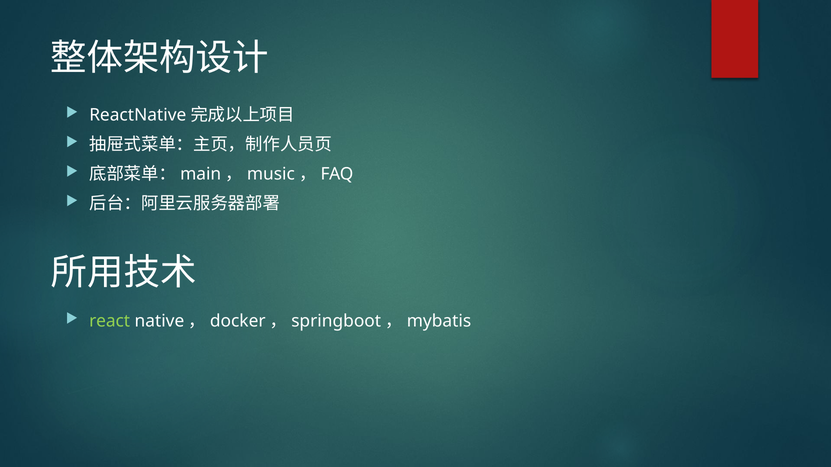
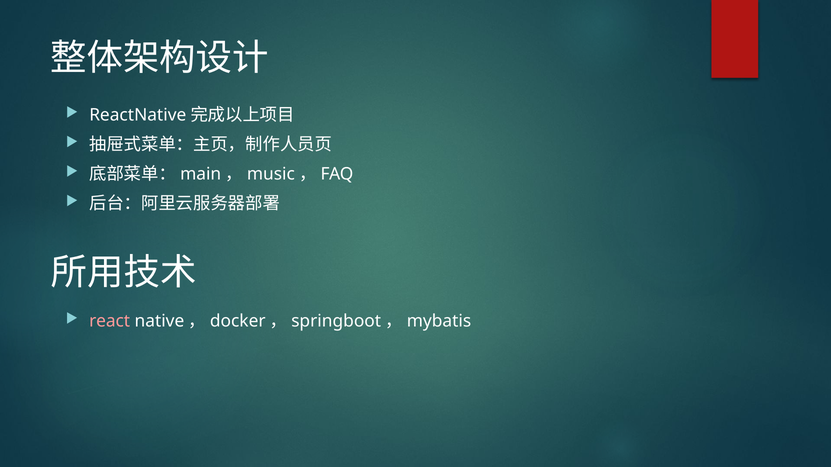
react colour: light green -> pink
